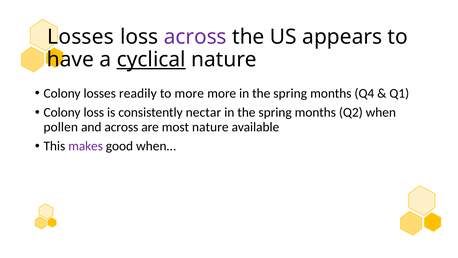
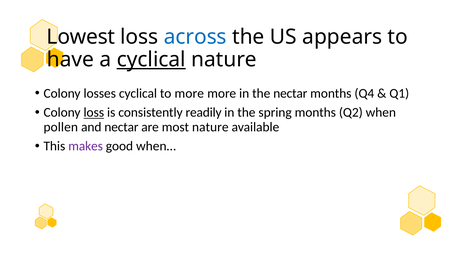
Losses at (81, 37): Losses -> Lowest
across at (195, 37) colour: purple -> blue
losses readily: readily -> cyclical
more in the spring: spring -> nectar
loss at (94, 112) underline: none -> present
nectar: nectar -> readily
and across: across -> nectar
